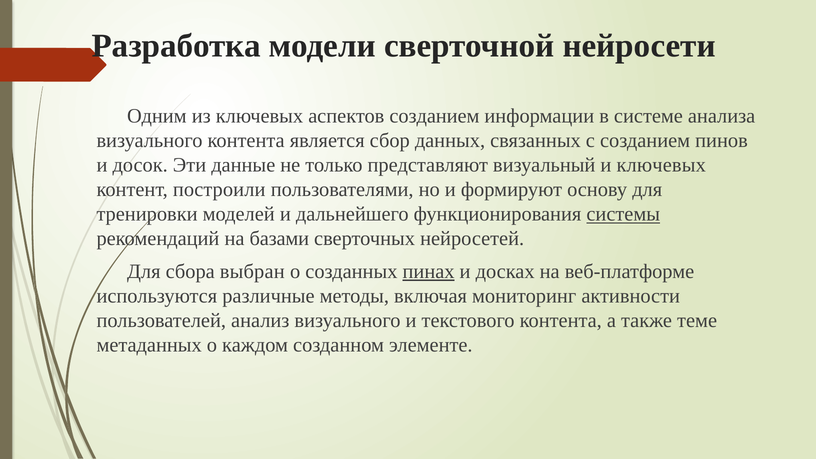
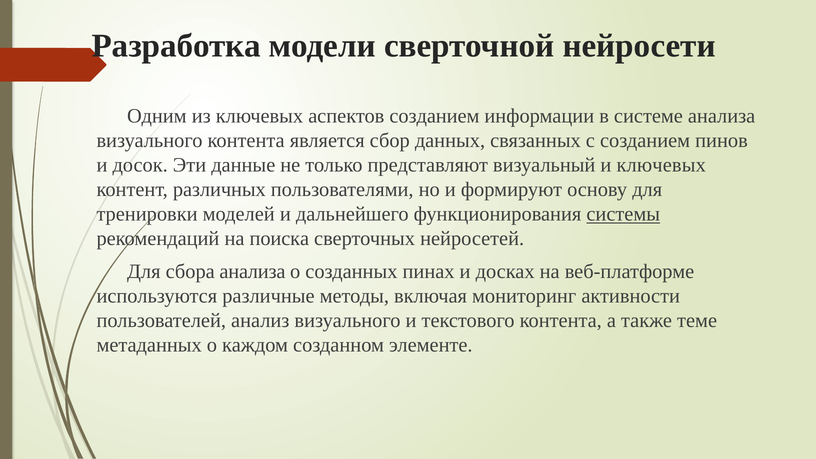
построили: построили -> различных
базами: базами -> поиска
сбора выбран: выбран -> анализа
пинах underline: present -> none
